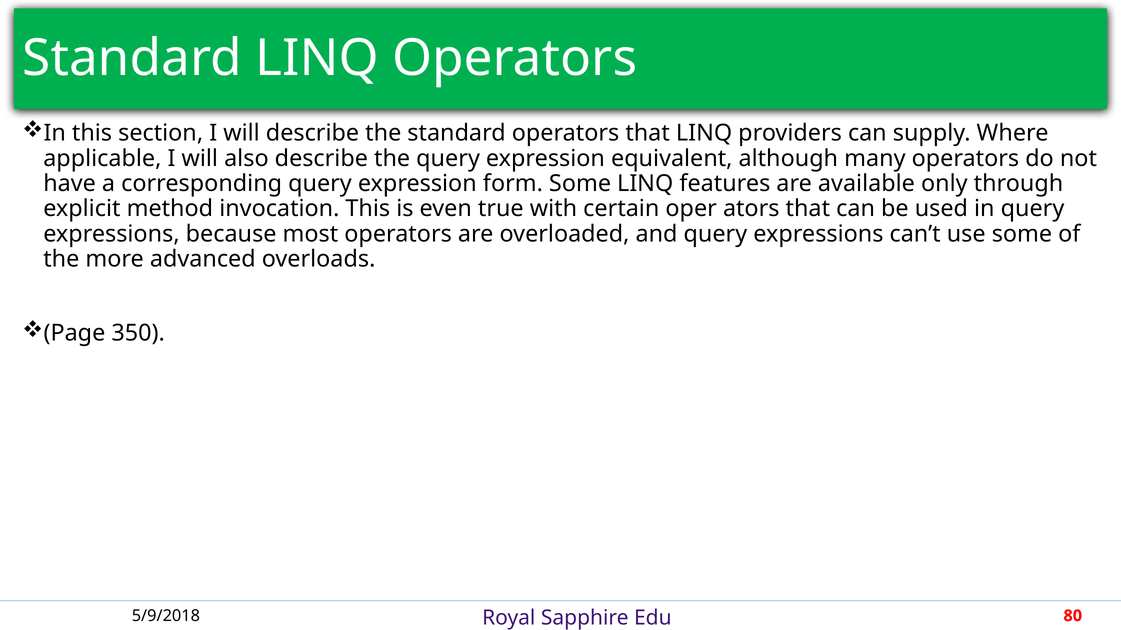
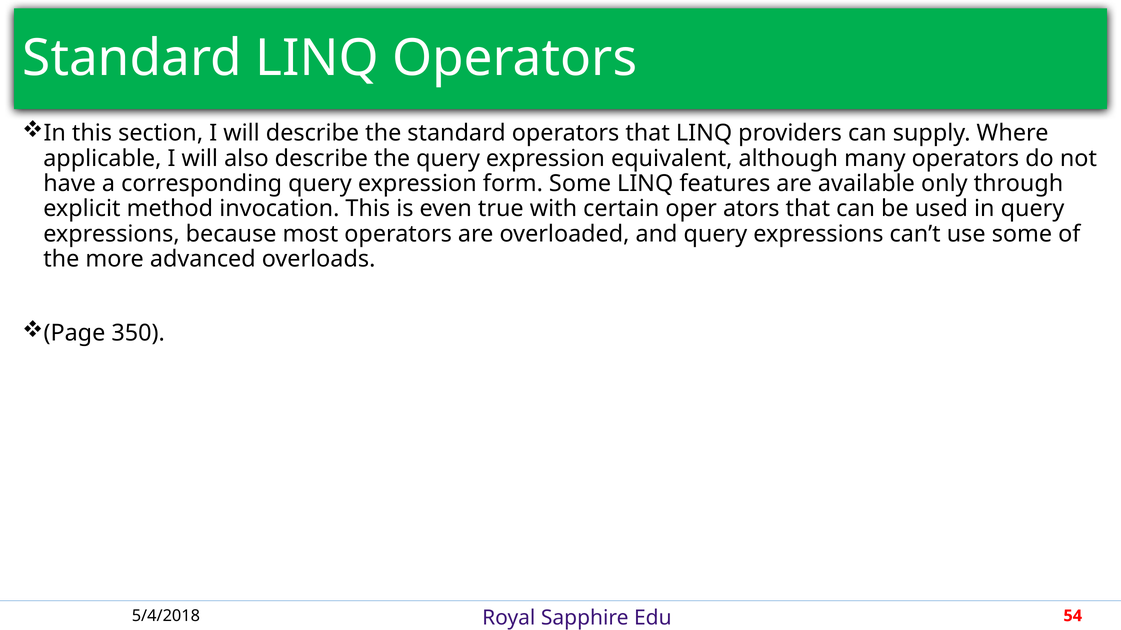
5/9/2018: 5/9/2018 -> 5/4/2018
80: 80 -> 54
